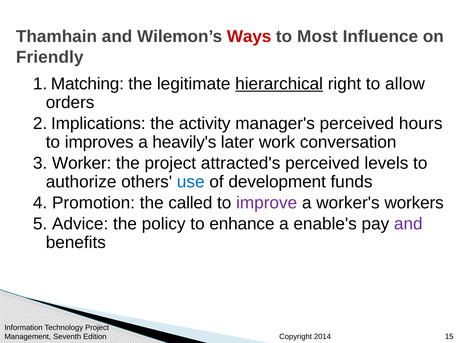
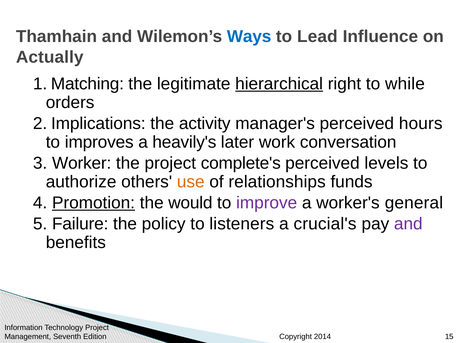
Ways colour: red -> blue
Most: Most -> Lead
Friendly: Friendly -> Actually
allow: allow -> while
attracted's: attracted's -> complete's
use colour: blue -> orange
development: development -> relationships
Promotion underline: none -> present
called: called -> would
workers: workers -> general
Advice: Advice -> Failure
enhance: enhance -> listeners
enable's: enable's -> crucial's
